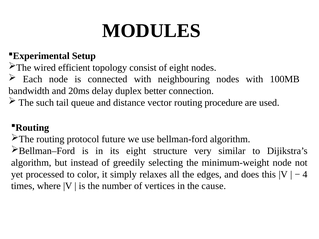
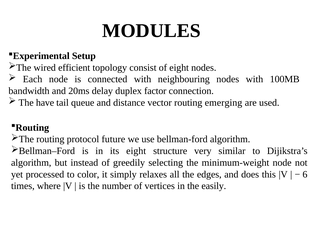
better: better -> factor
such: such -> have
procedure: procedure -> emerging
4: 4 -> 6
cause: cause -> easily
